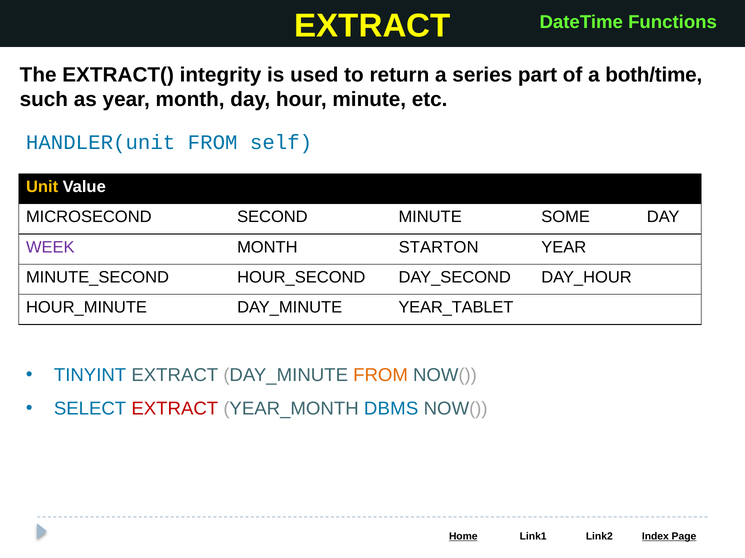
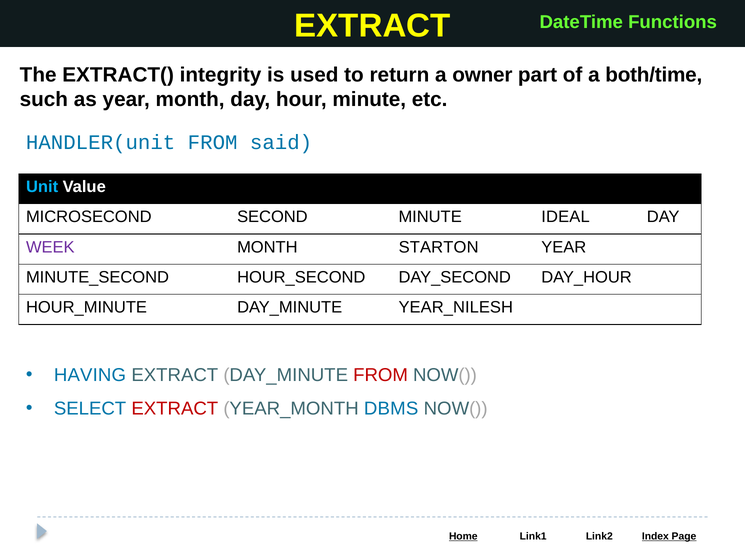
series: series -> owner
self: self -> said
Unit colour: yellow -> light blue
SOME: SOME -> IDEAL
YEAR_TABLET: YEAR_TABLET -> YEAR_NILESH
TINYINT: TINYINT -> HAVING
FROM at (381, 376) colour: orange -> red
